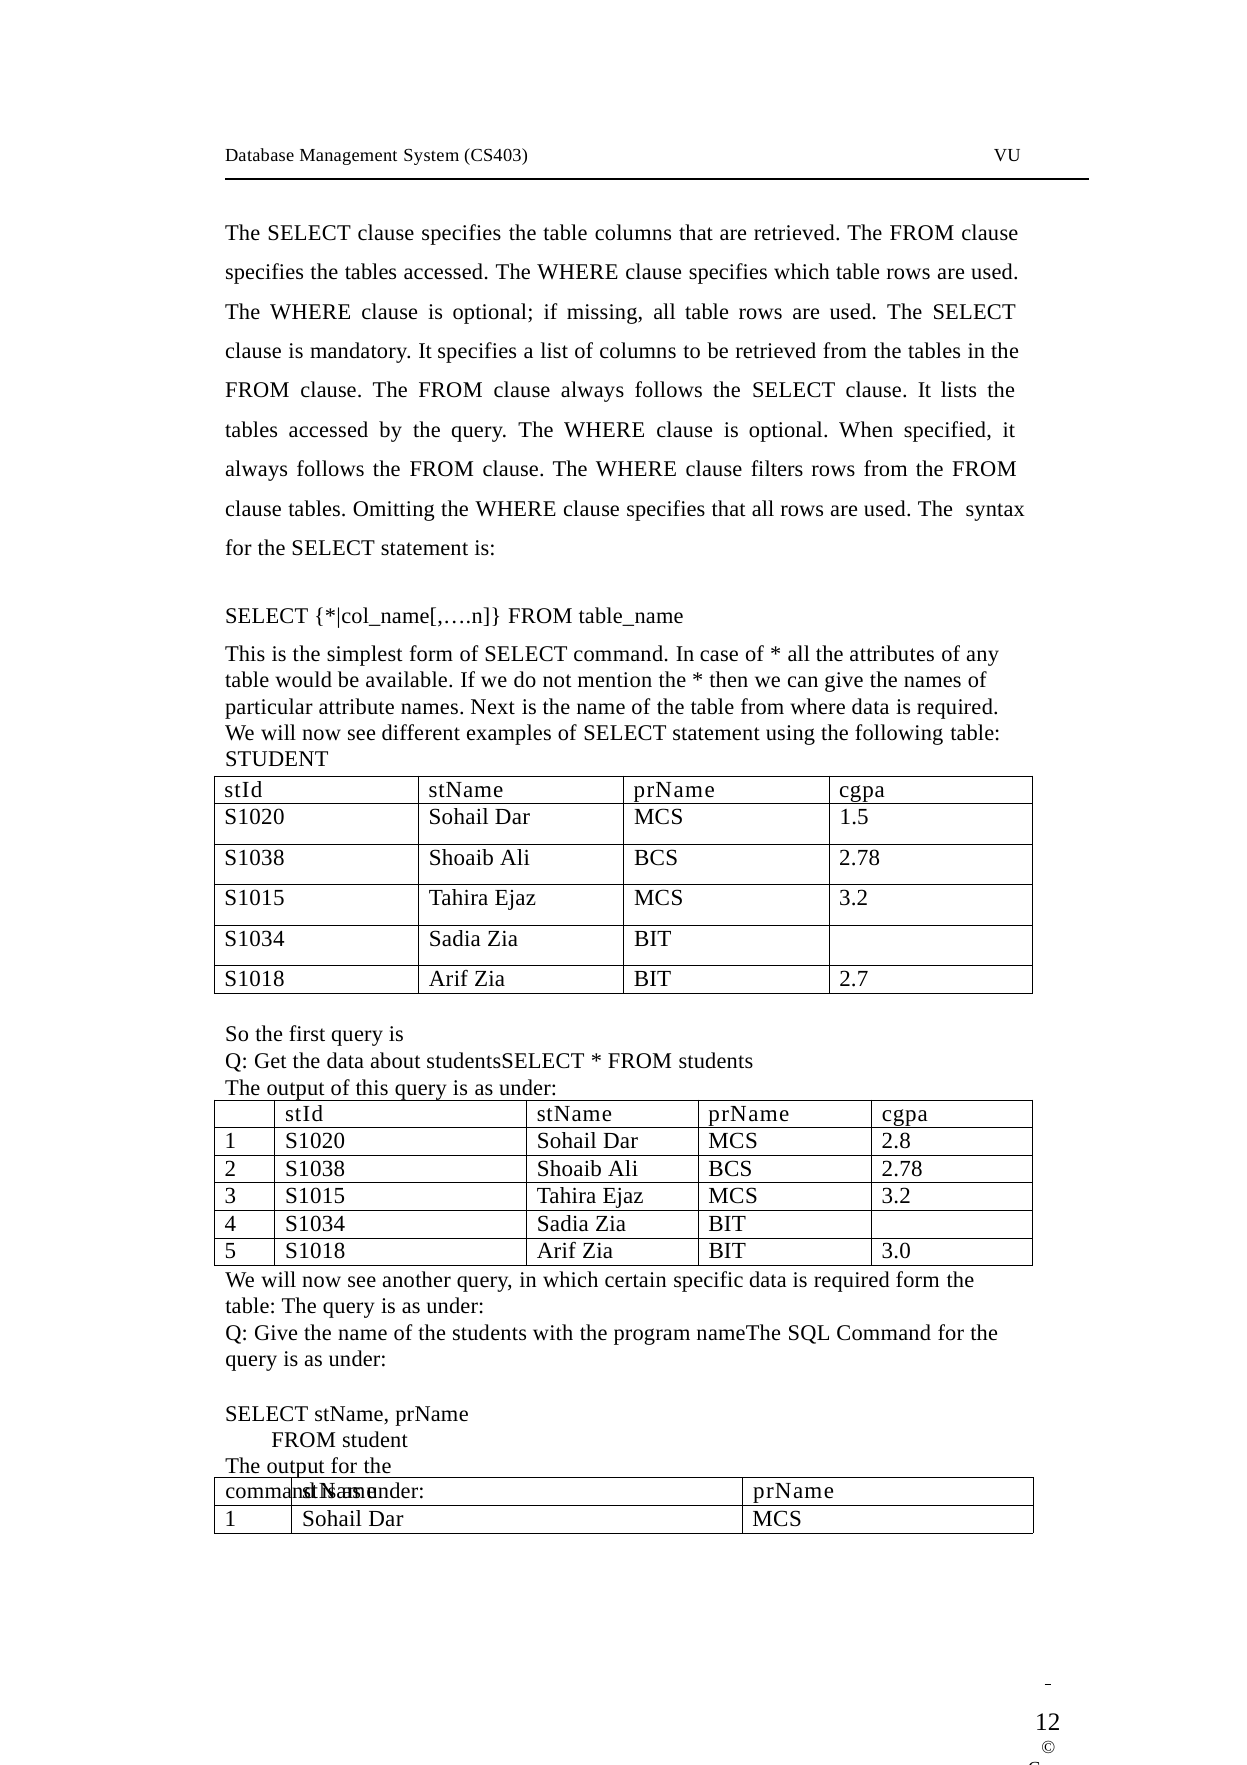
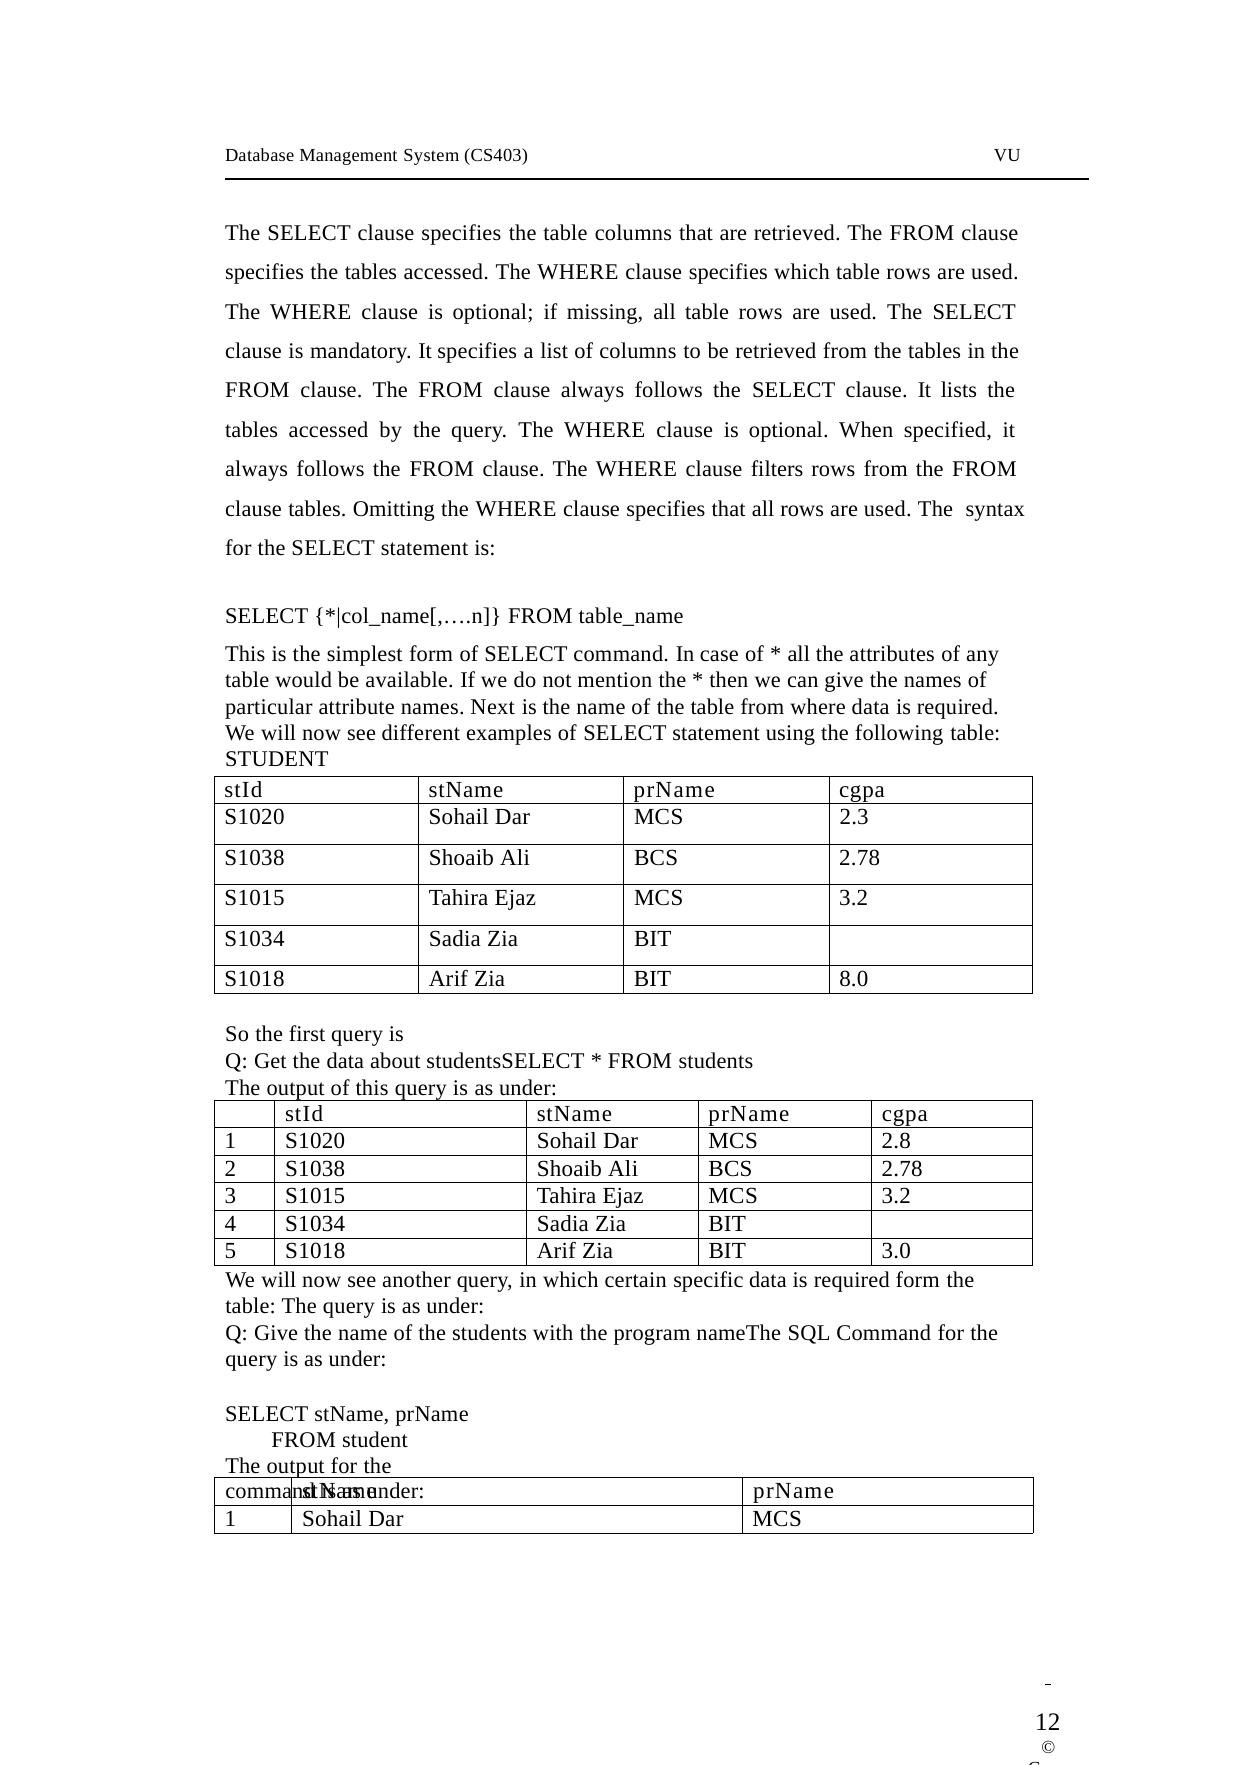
1.5: 1.5 -> 2.3
2.7: 2.7 -> 8.0
